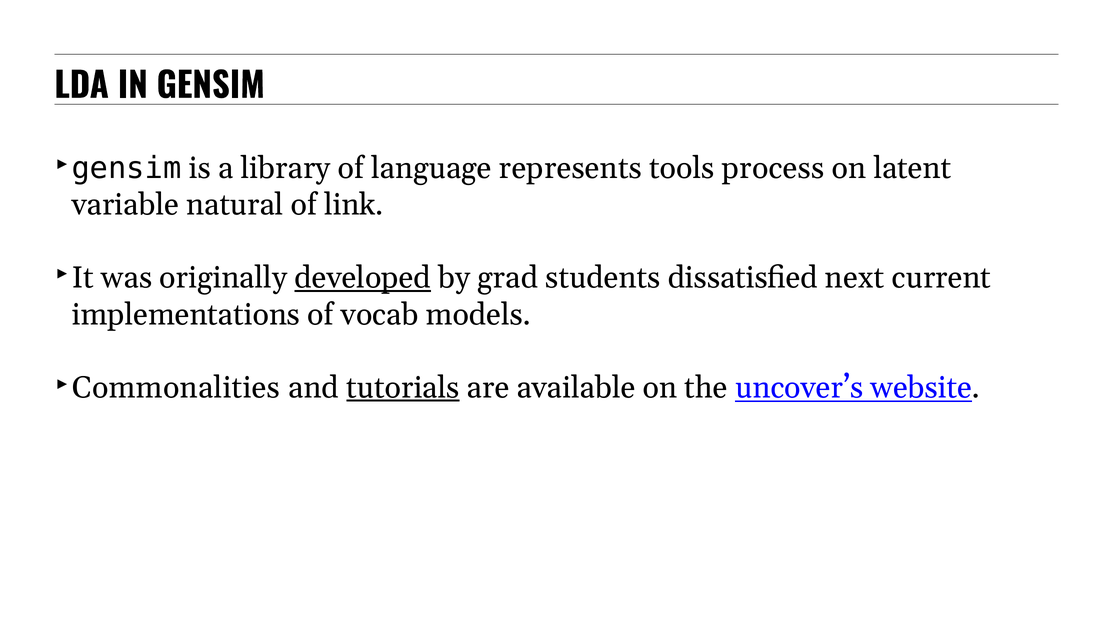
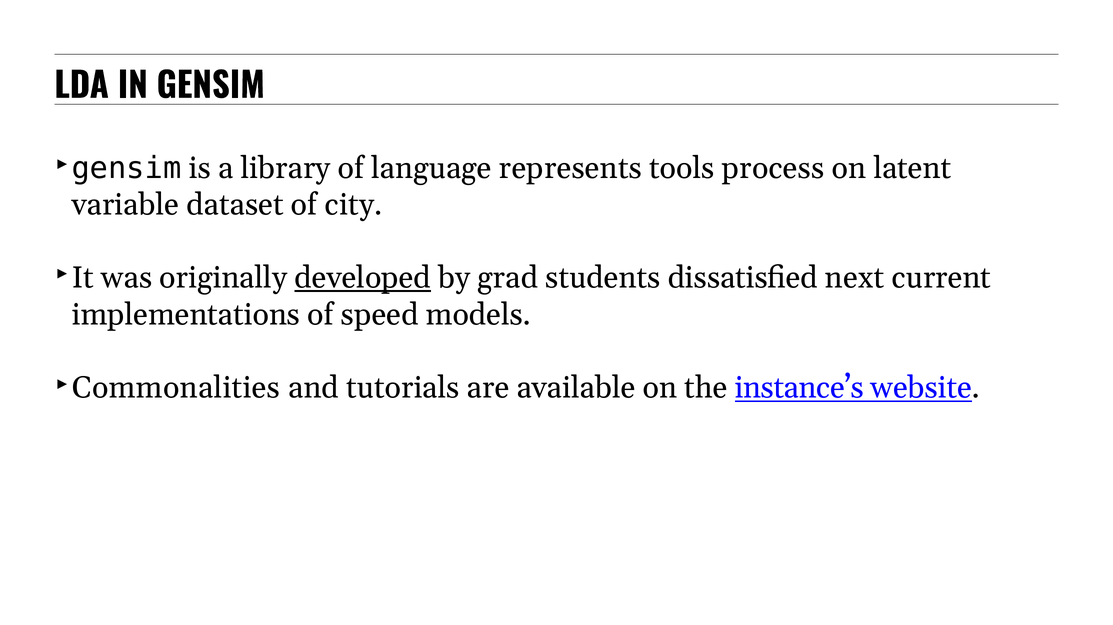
natural: natural -> dataset
link: link -> city
vocab: vocab -> speed
tutorials underline: present -> none
uncover’s: uncover’s -> instance’s
